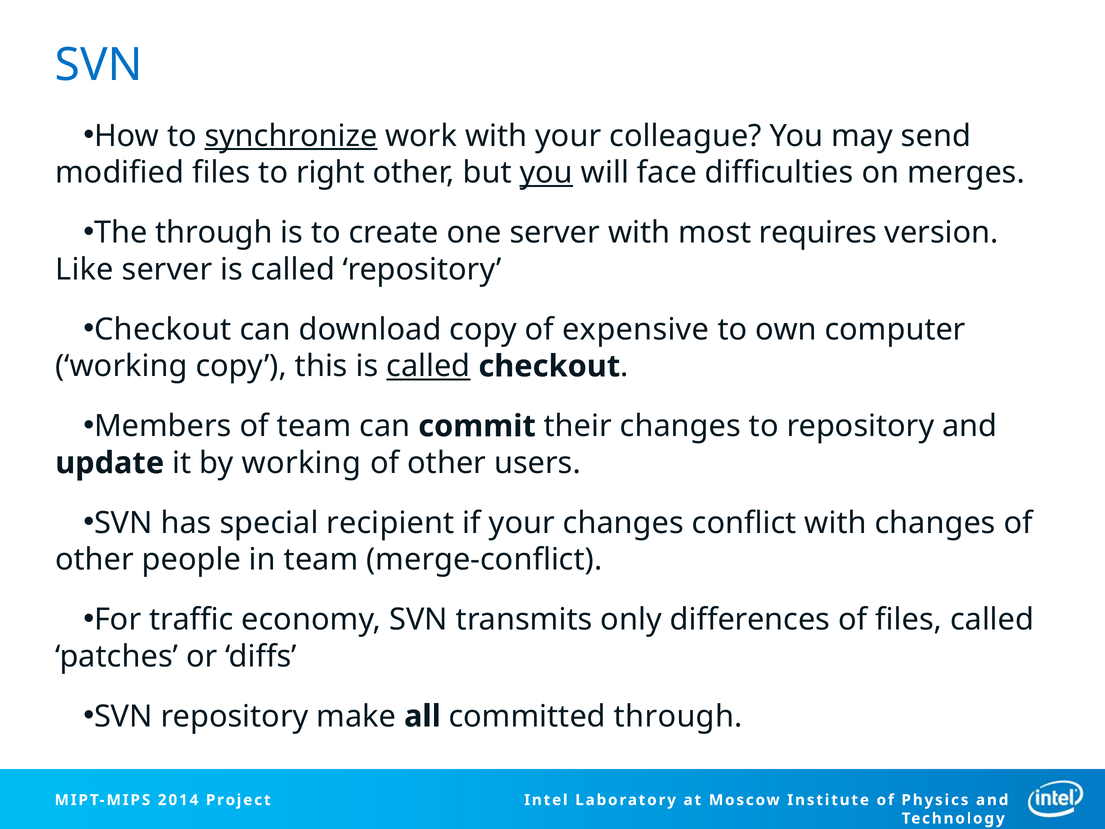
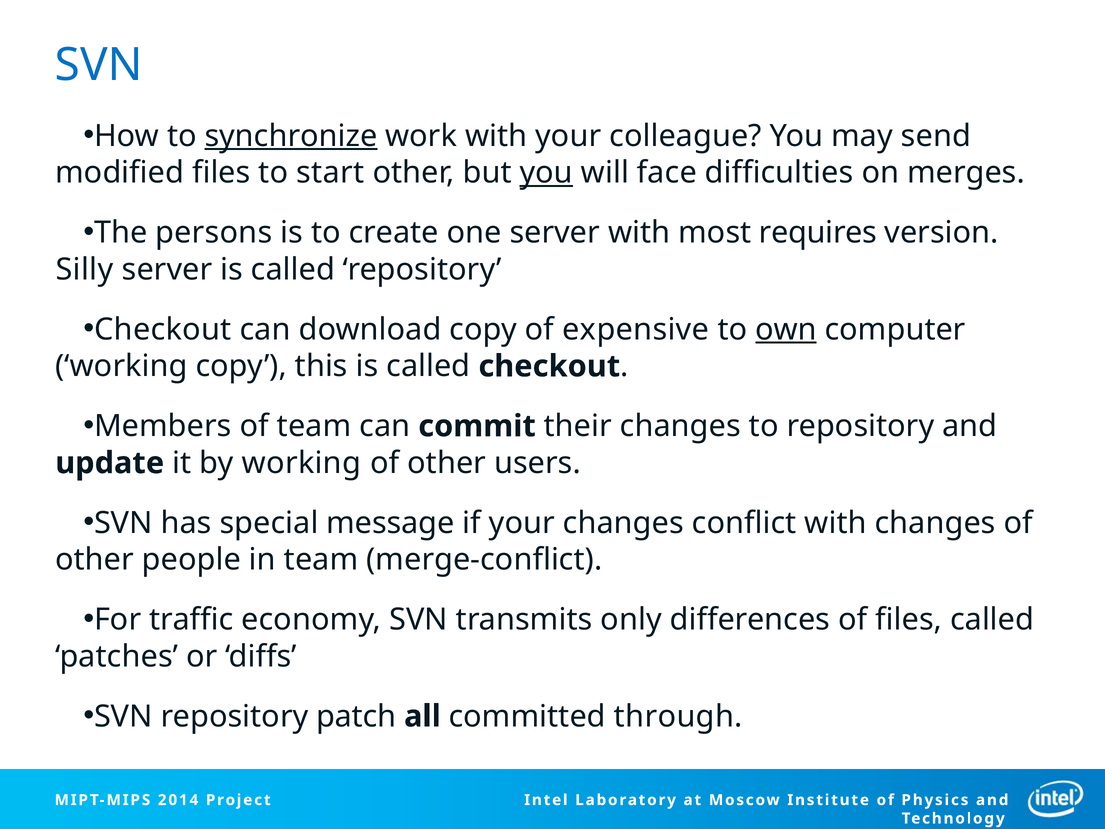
right: right -> start
The through: through -> persons
Like: Like -> Silly
own underline: none -> present
called at (428, 366) underline: present -> none
recipient: recipient -> message
make: make -> patch
